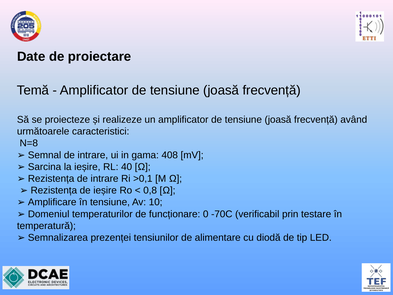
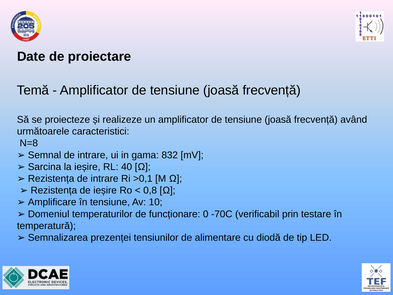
408: 408 -> 832
